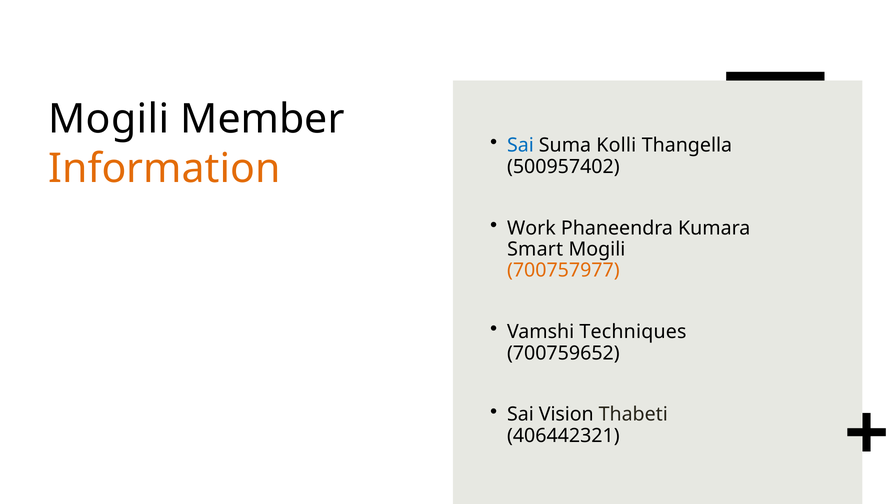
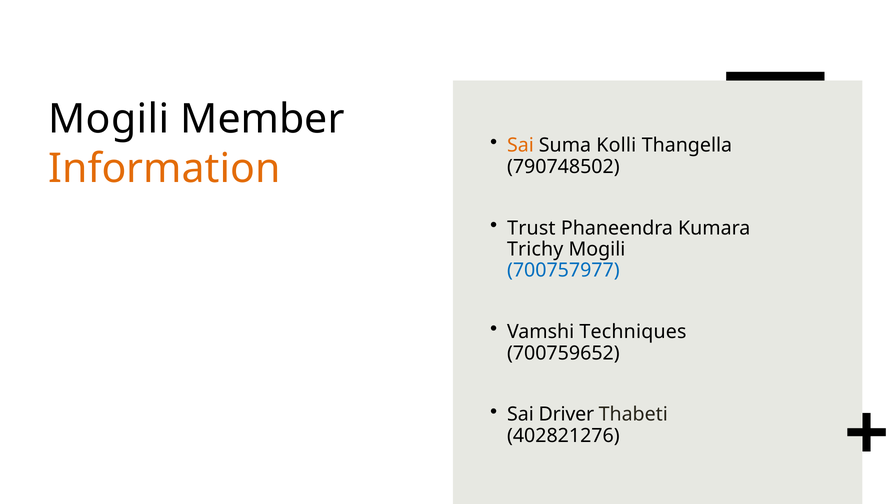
Sai at (520, 145) colour: blue -> orange
500957402: 500957402 -> 790748502
Work: Work -> Trust
Smart: Smart -> Trichy
700757977 colour: orange -> blue
Vision: Vision -> Driver
406442321: 406442321 -> 402821276
